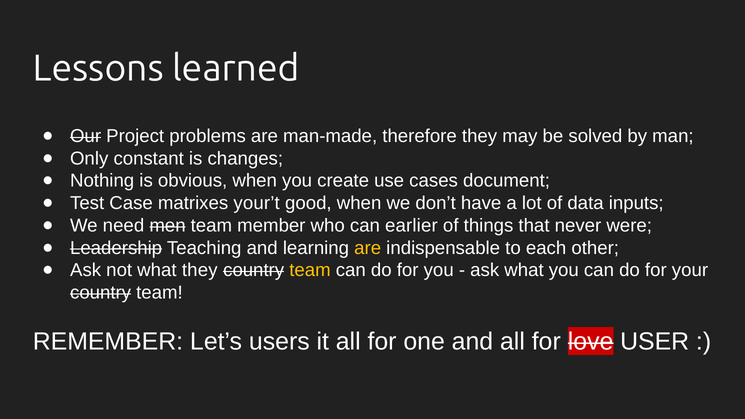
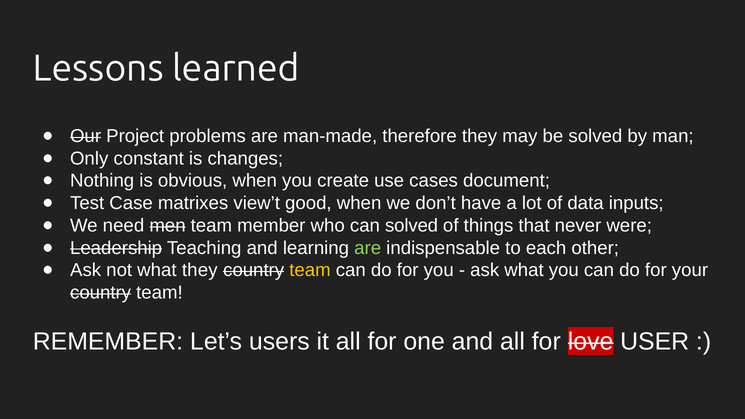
your’t: your’t -> view’t
can earlier: earlier -> solved
are at (368, 248) colour: yellow -> light green
